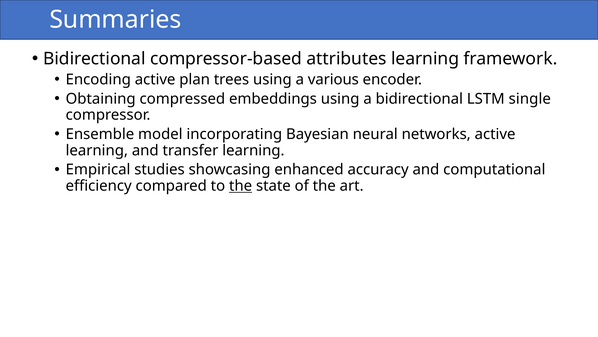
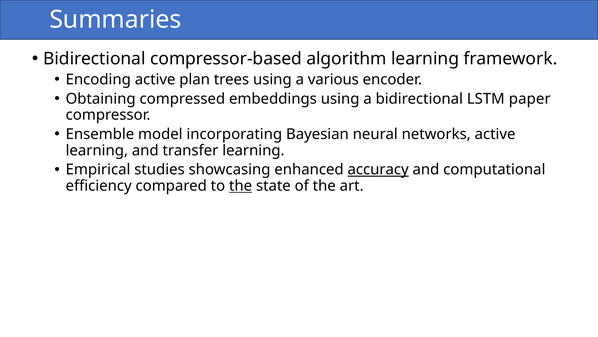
attributes: attributes -> algorithm
single: single -> paper
accuracy underline: none -> present
